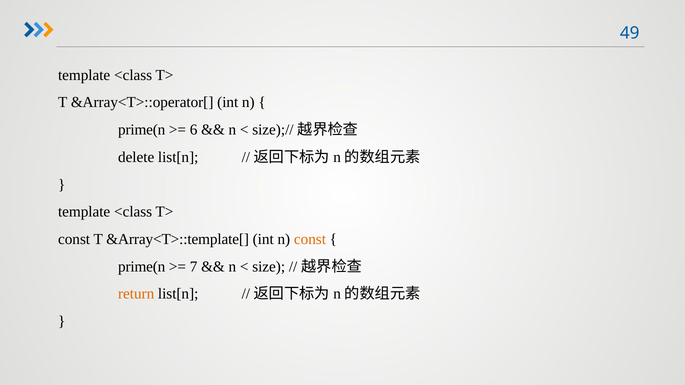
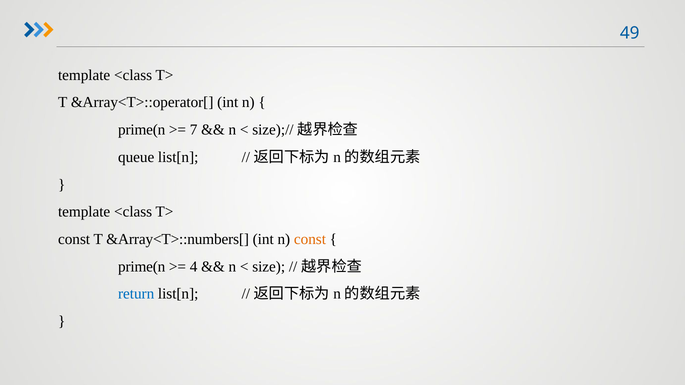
6: 6 -> 7
delete: delete -> queue
&Array<T>::template[: &Array<T>::template[ -> &Array<T>::numbers[
7: 7 -> 4
return colour: orange -> blue
